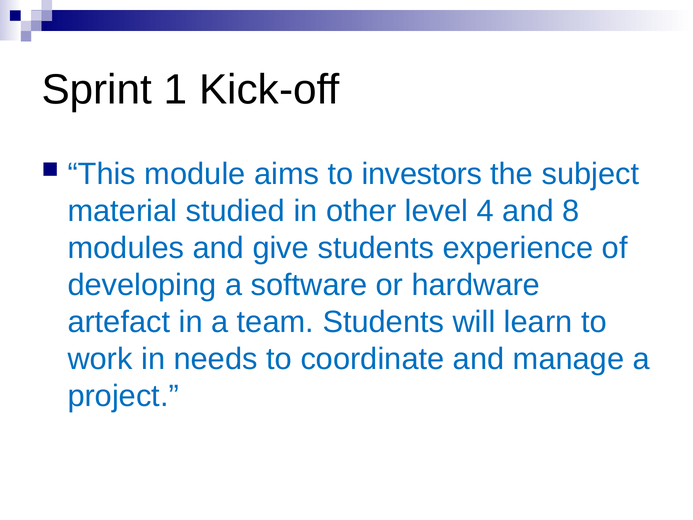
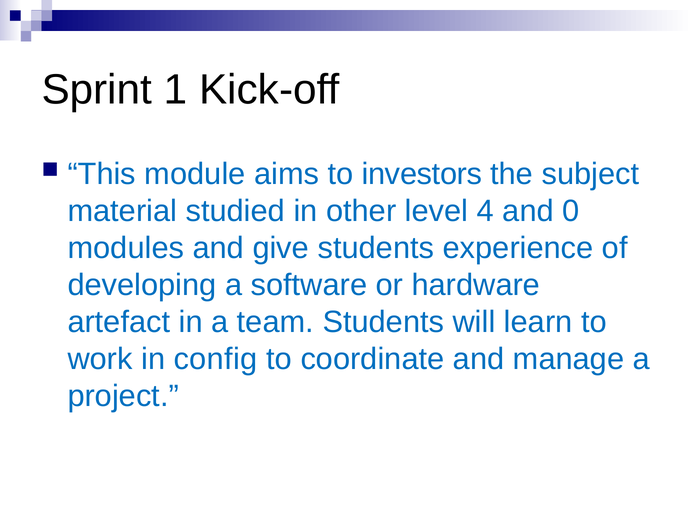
8: 8 -> 0
needs: needs -> config
